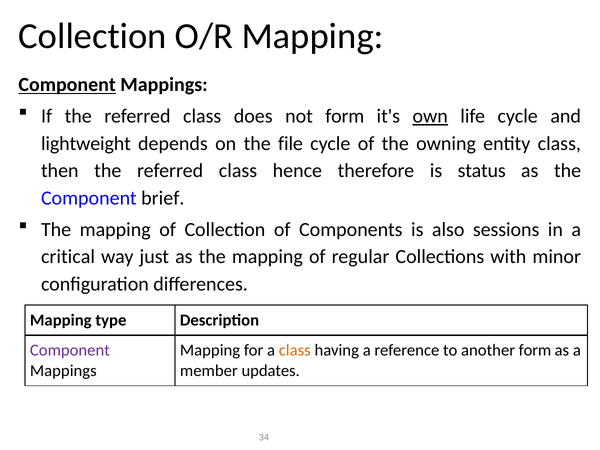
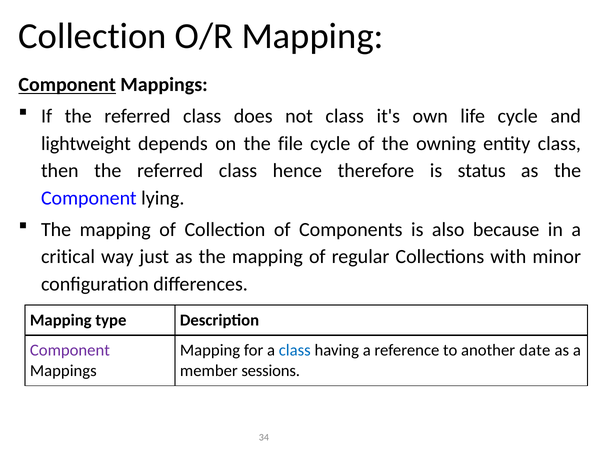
not form: form -> class
own underline: present -> none
brief: brief -> lying
sessions: sessions -> because
class at (295, 350) colour: orange -> blue
another form: form -> date
updates: updates -> sessions
